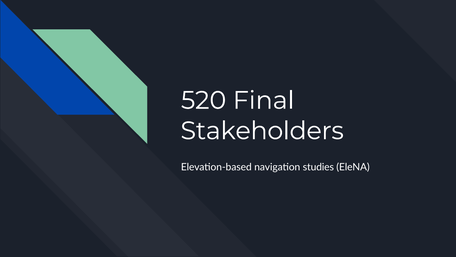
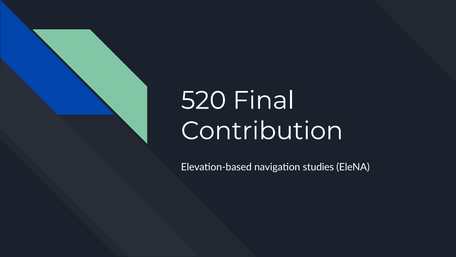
Stakeholders: Stakeholders -> Contribution
